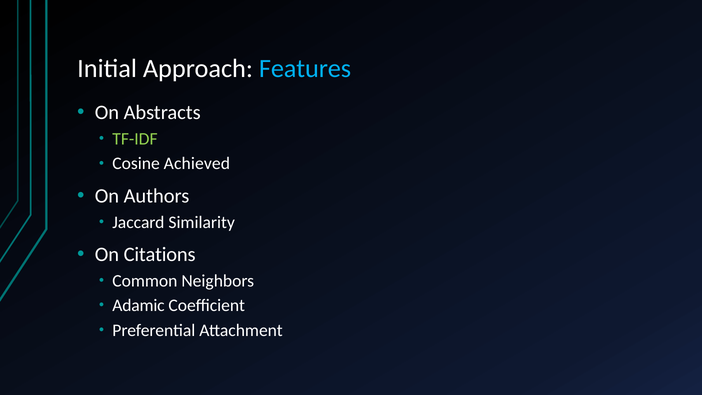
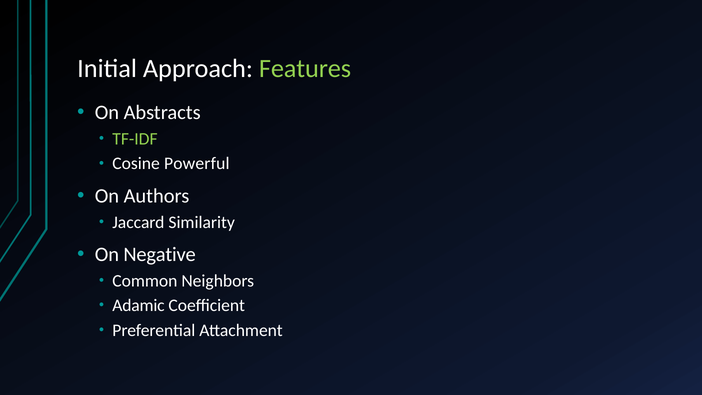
Features colour: light blue -> light green
Achieved: Achieved -> Powerful
Citations: Citations -> Negative
